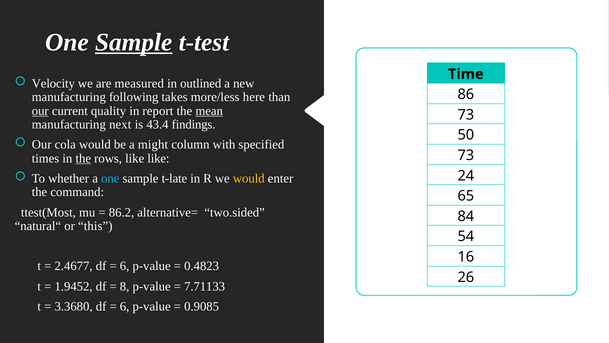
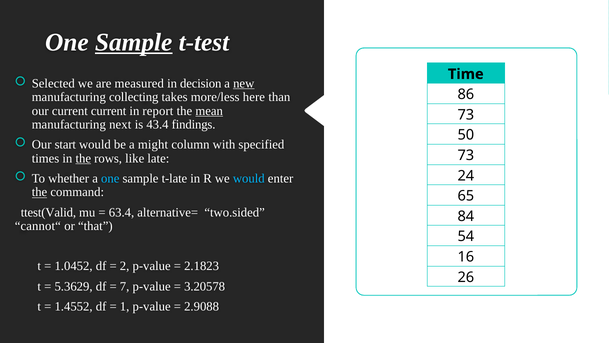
Velocity: Velocity -> Selected
outlined: outlined -> decision
new underline: none -> present
following: following -> collecting
our at (40, 111) underline: present -> none
current quality: quality -> current
cola: cola -> start
like like: like -> late
would at (249, 178) colour: yellow -> light blue
the at (40, 192) underline: none -> present
ttest(Most: ttest(Most -> ttest(Valid
86.2: 86.2 -> 63.4
natural“: natural“ -> cannot“
this: this -> that
2.4677: 2.4677 -> 1.0452
6 at (125, 266): 6 -> 2
0.4823: 0.4823 -> 2.1823
1.9452: 1.9452 -> 5.3629
8: 8 -> 7
7.71133: 7.71133 -> 3.20578
3.3680: 3.3680 -> 1.4552
6 at (125, 306): 6 -> 1
0.9085: 0.9085 -> 2.9088
